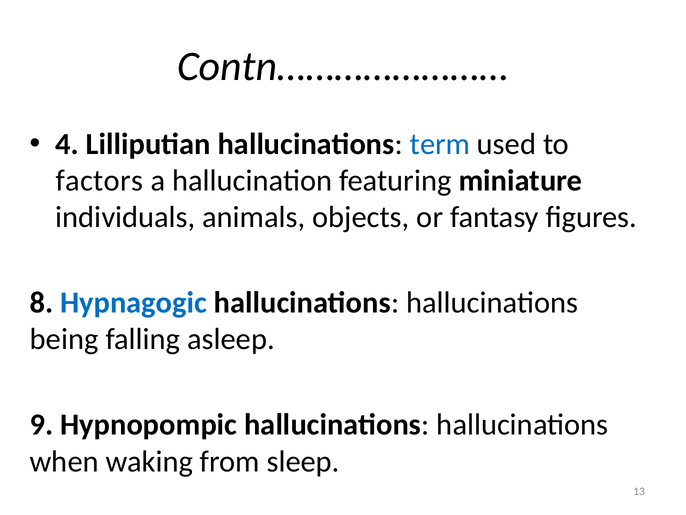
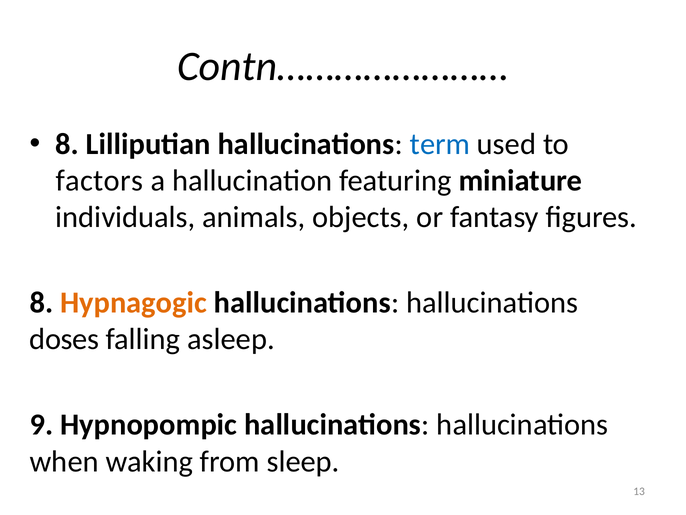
4 at (67, 144): 4 -> 8
Hypnagogic colour: blue -> orange
being: being -> doses
